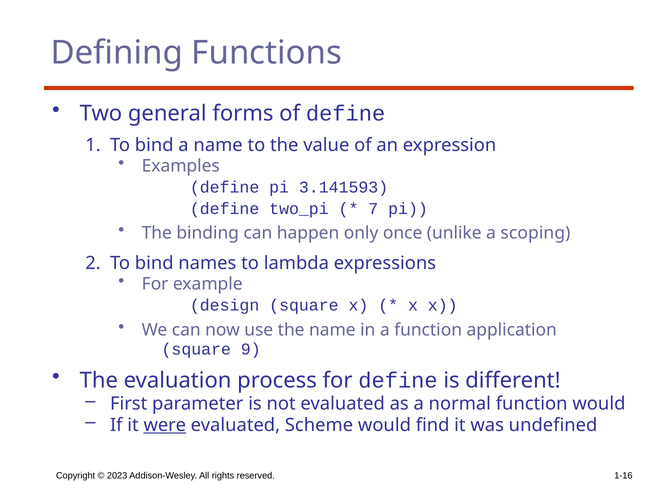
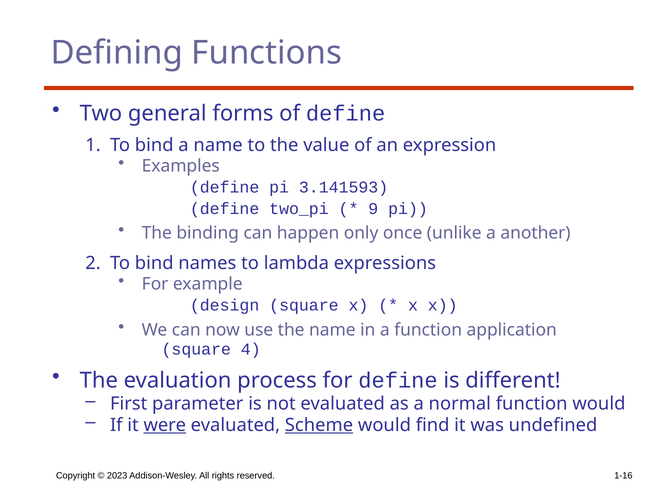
7: 7 -> 9
scoping: scoping -> another
9: 9 -> 4
Scheme underline: none -> present
